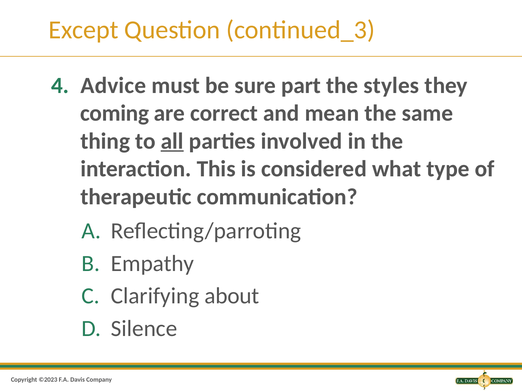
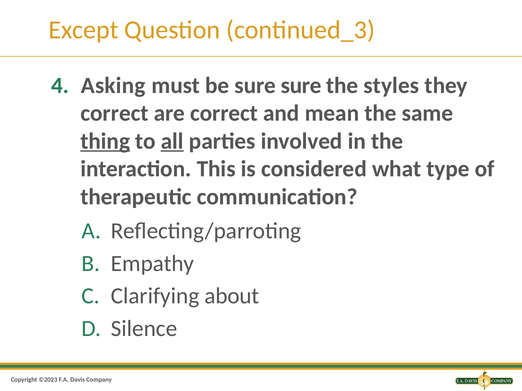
Advice: Advice -> Asking
sure part: part -> sure
coming at (115, 113): coming -> correct
thing underline: none -> present
